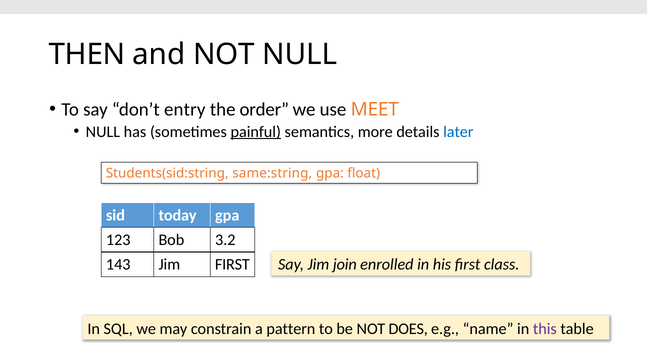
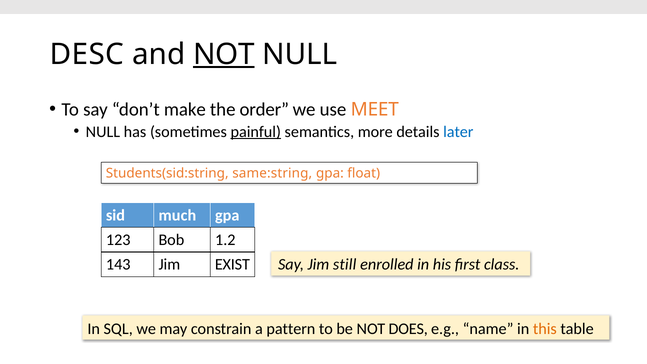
THEN: THEN -> DESC
NOT at (224, 54) underline: none -> present
entry: entry -> make
today: today -> much
3.2: 3.2 -> 1.2
Jim FIRST: FIRST -> EXIST
join: join -> still
this colour: purple -> orange
